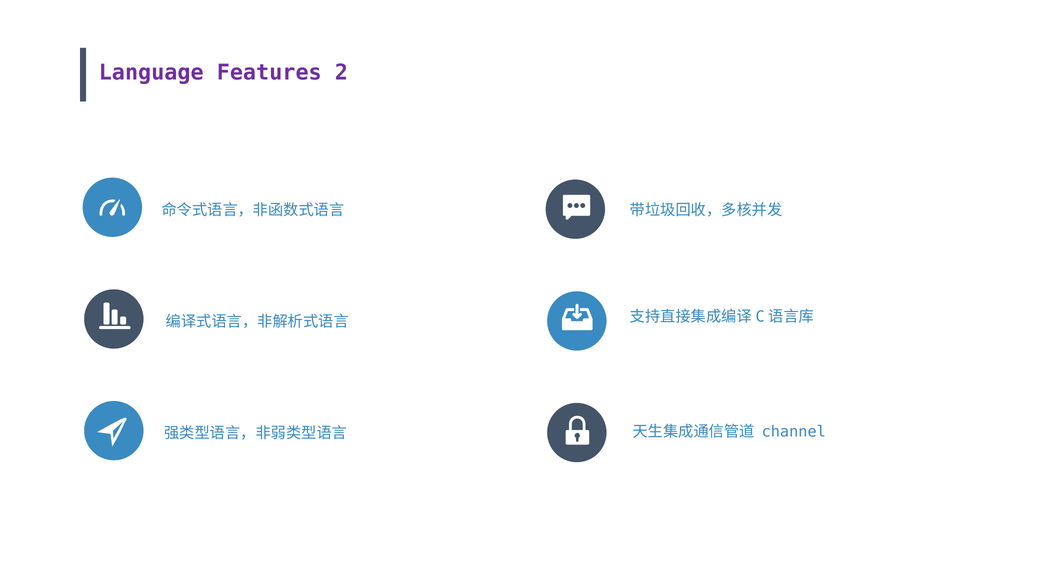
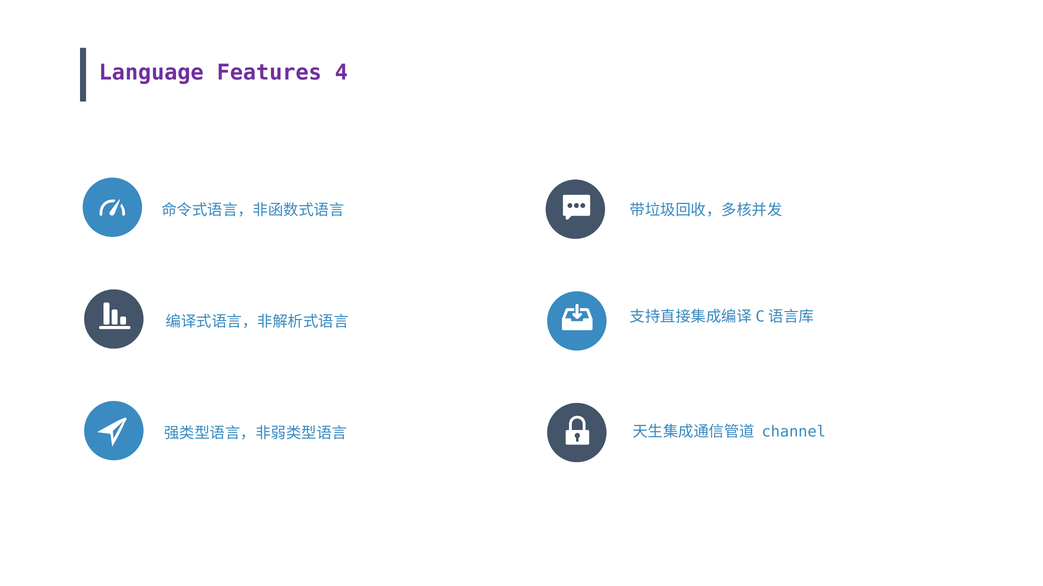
2: 2 -> 4
